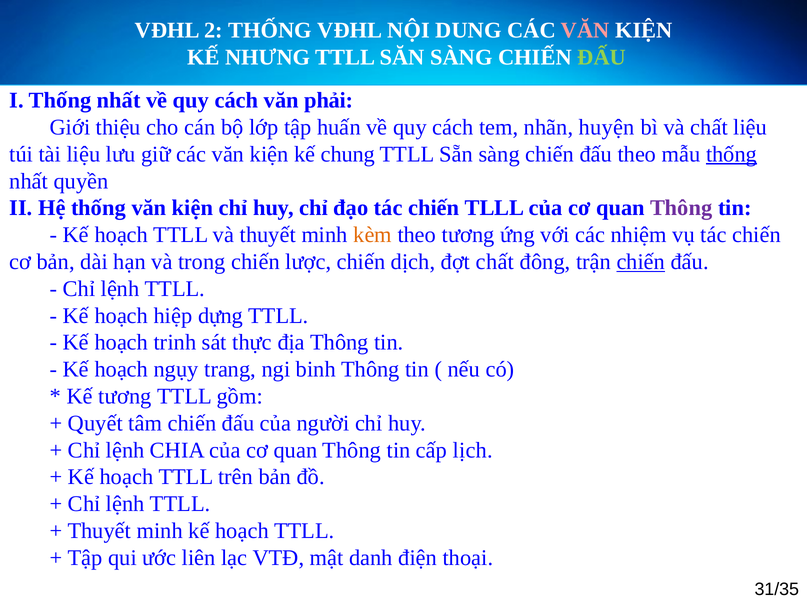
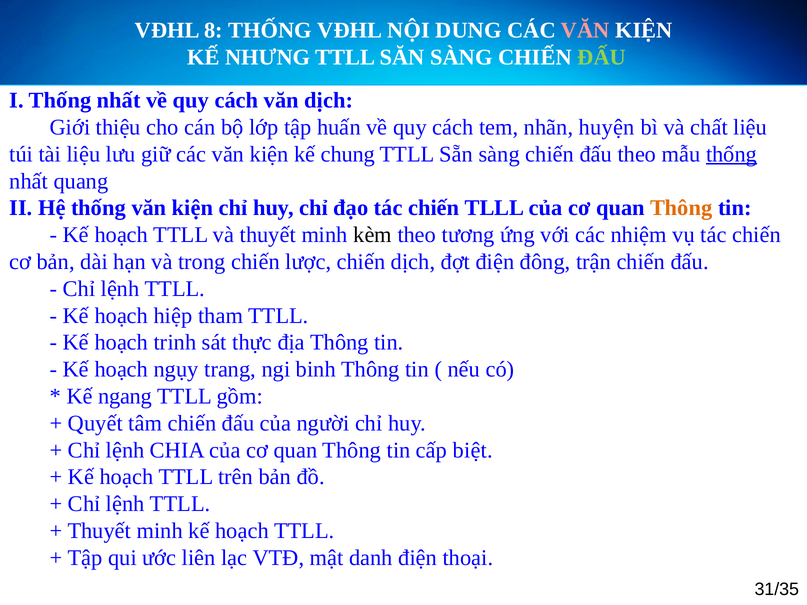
2: 2 -> 8
văn phải: phải -> dịch
quyền: quyền -> quang
Thông at (681, 208) colour: purple -> orange
kèm colour: orange -> black
đợt chất: chất -> điện
chiến at (641, 262) underline: present -> none
dựng: dựng -> tham
Kế tương: tương -> ngang
lịch: lịch -> biệt
